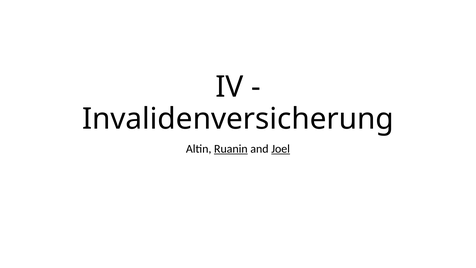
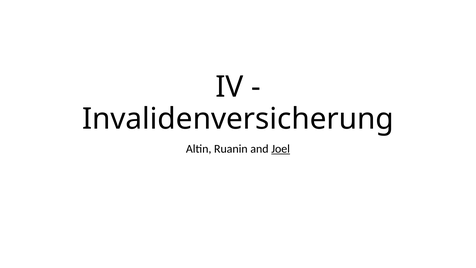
Ruanin underline: present -> none
